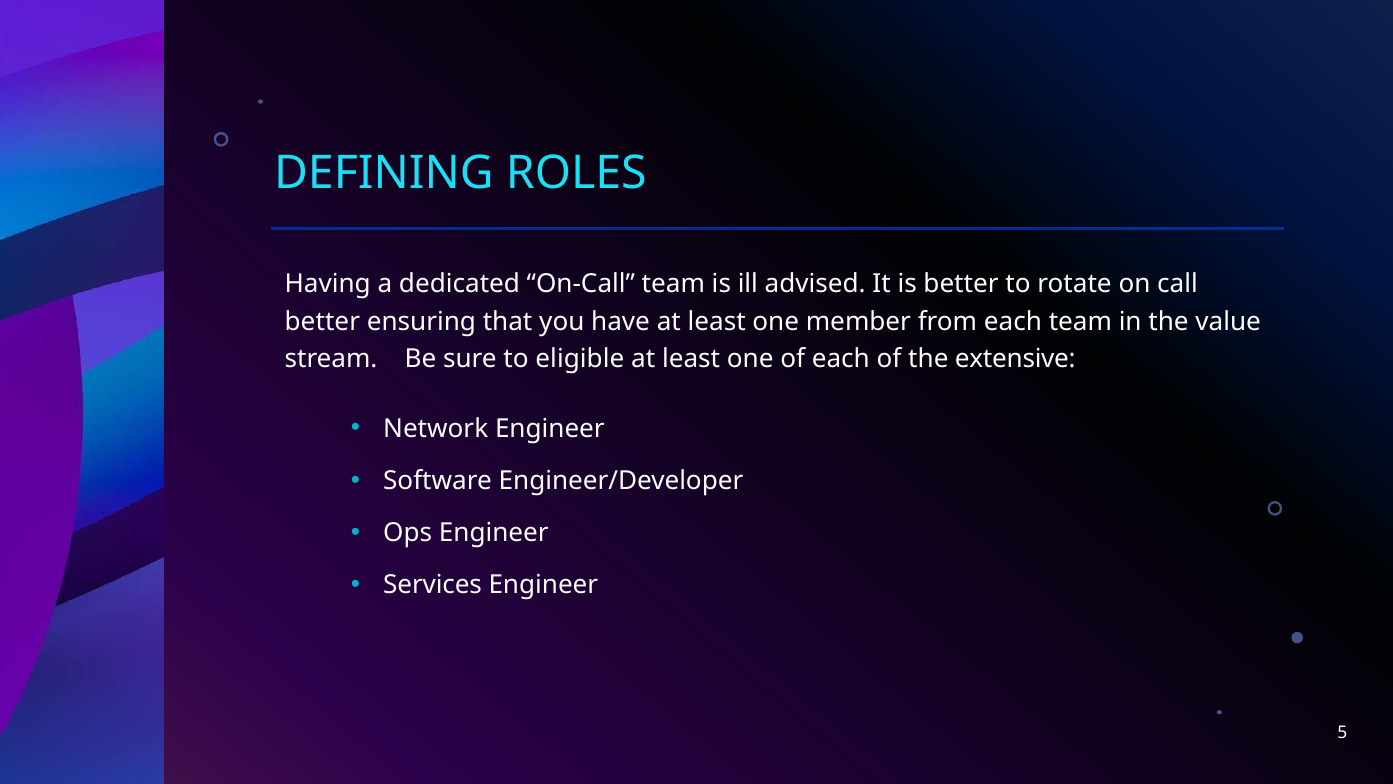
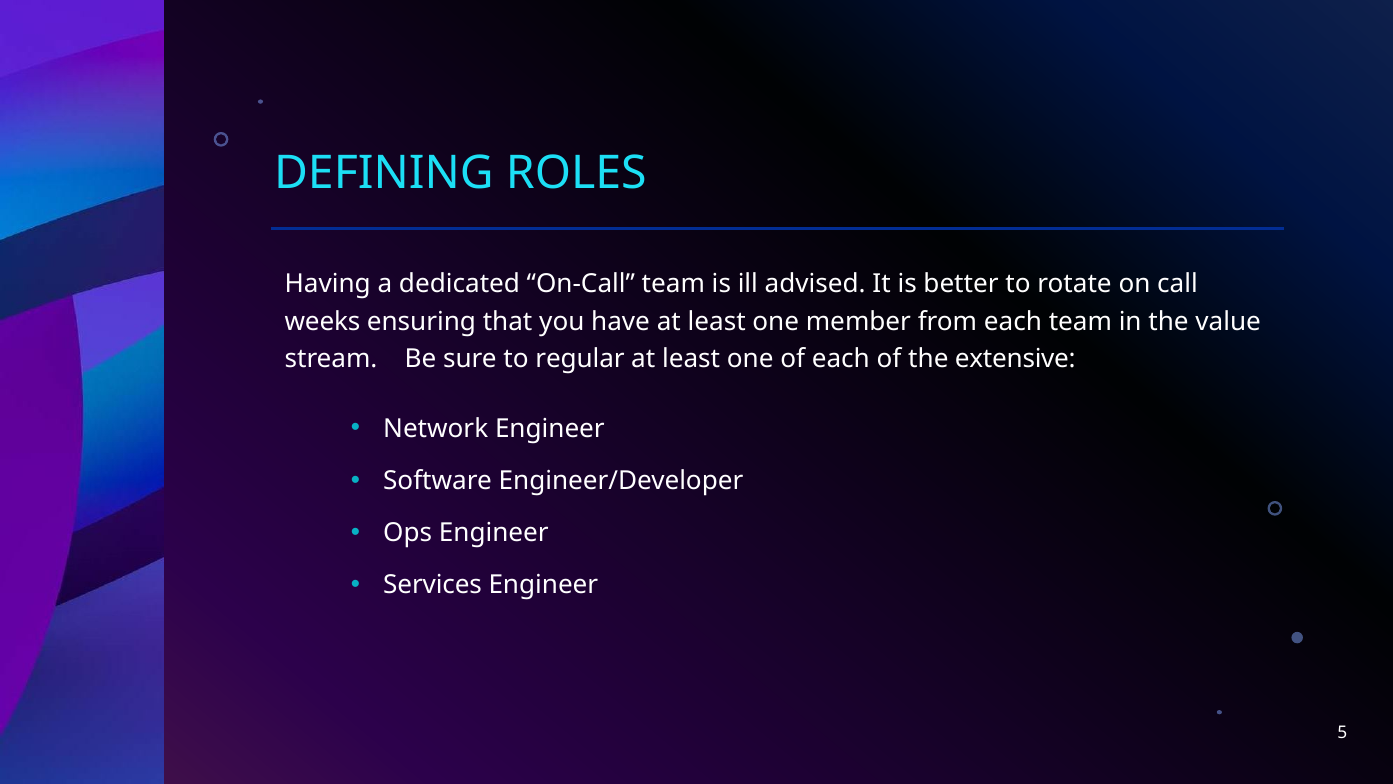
better at (322, 321): better -> weeks
eligible: eligible -> regular
